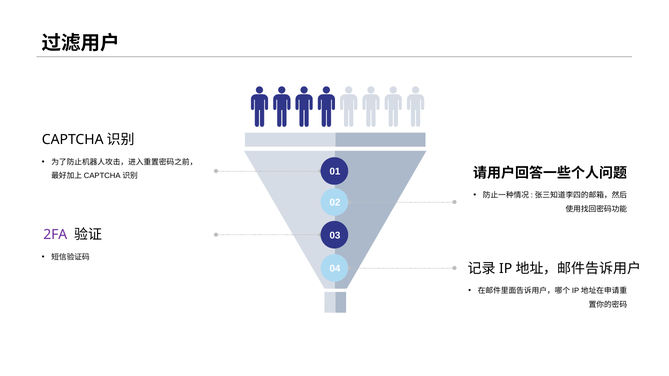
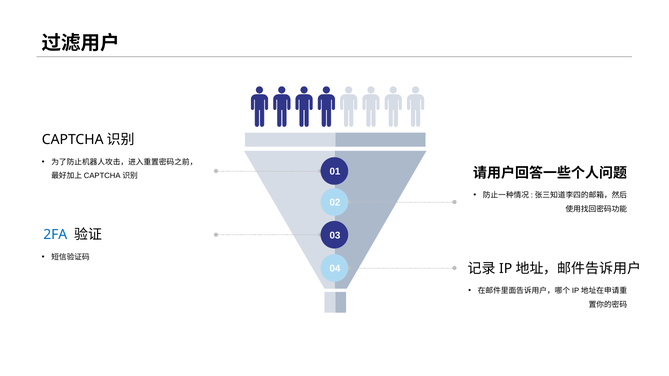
2FA colour: purple -> blue
